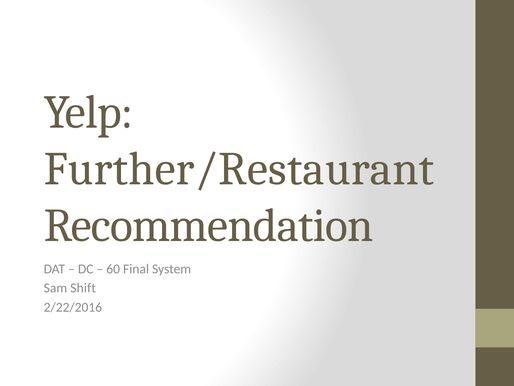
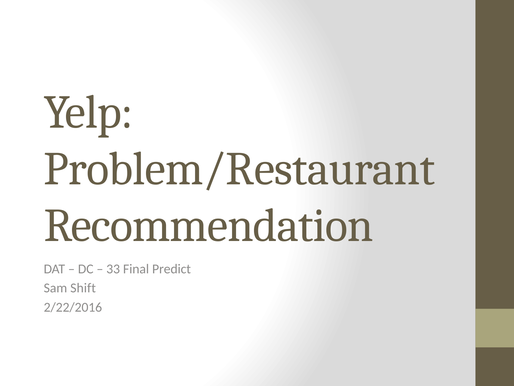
Further/Restaurant: Further/Restaurant -> Problem/Restaurant
60: 60 -> 33
System: System -> Predict
